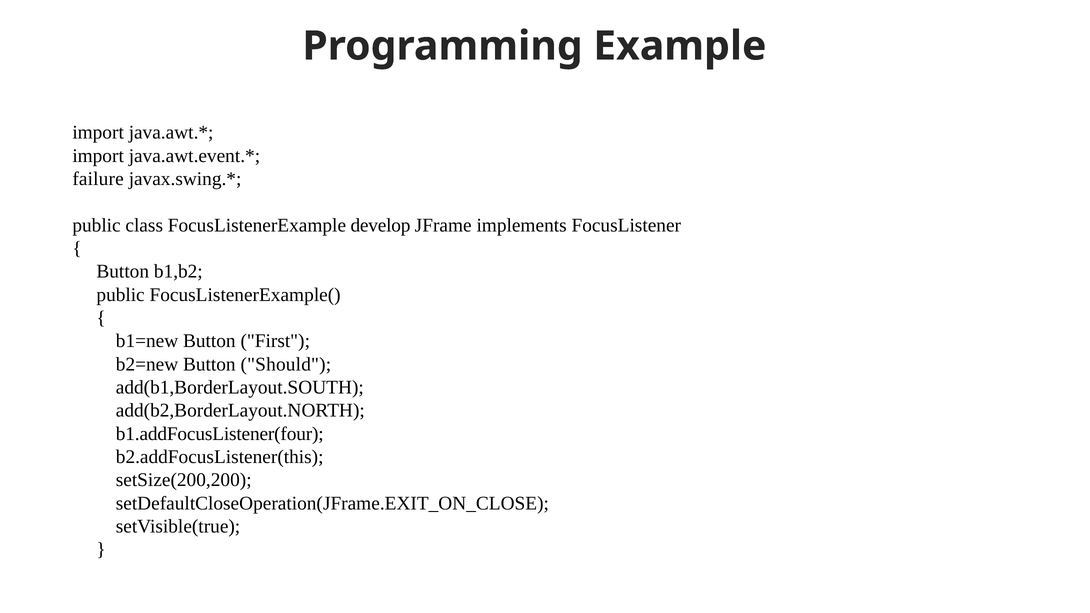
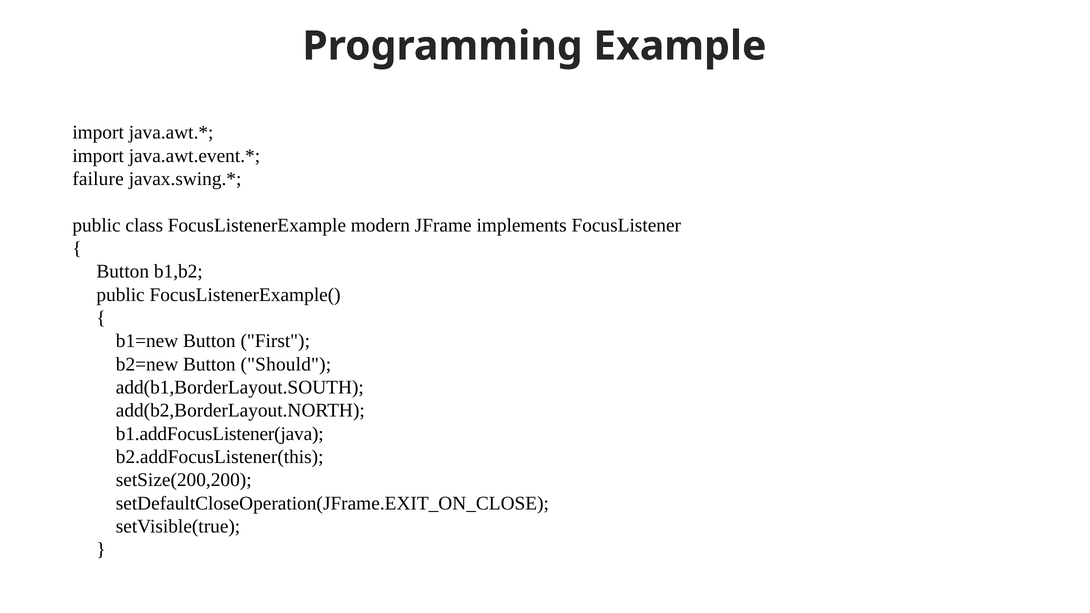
develop: develop -> modern
b1.addFocusListener(four: b1.addFocusListener(four -> b1.addFocusListener(java
